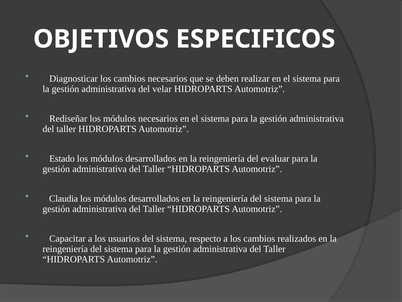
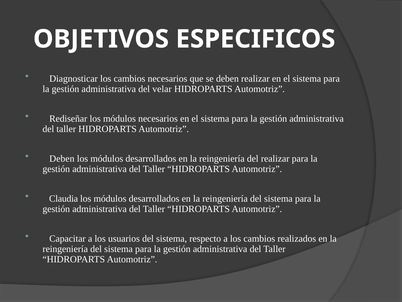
Estado at (62, 159): Estado -> Deben
del evaluar: evaluar -> realizar
